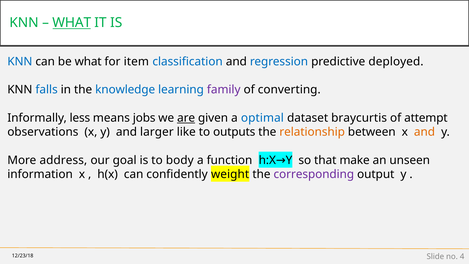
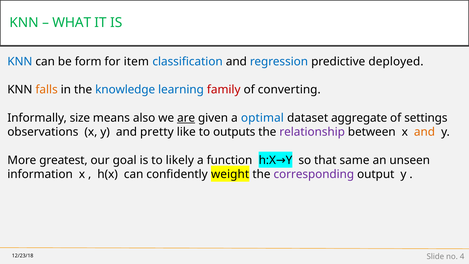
WHAT at (72, 23) underline: present -> none
be what: what -> form
falls colour: blue -> orange
family colour: purple -> red
less: less -> size
jobs: jobs -> also
braycurtis: braycurtis -> aggregate
attempt: attempt -> settings
larger: larger -> pretty
relationship colour: orange -> purple
make: make -> same
address: address -> greatest
body: body -> likely
